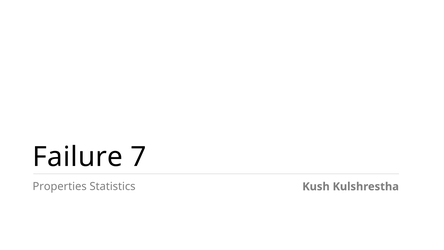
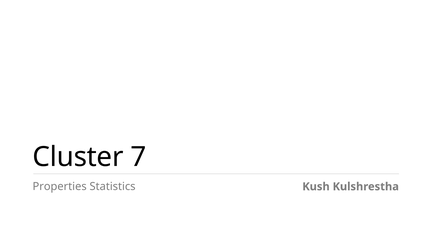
Failure: Failure -> Cluster
